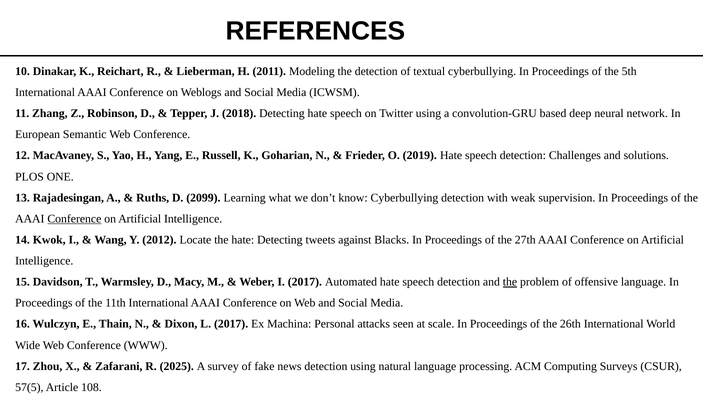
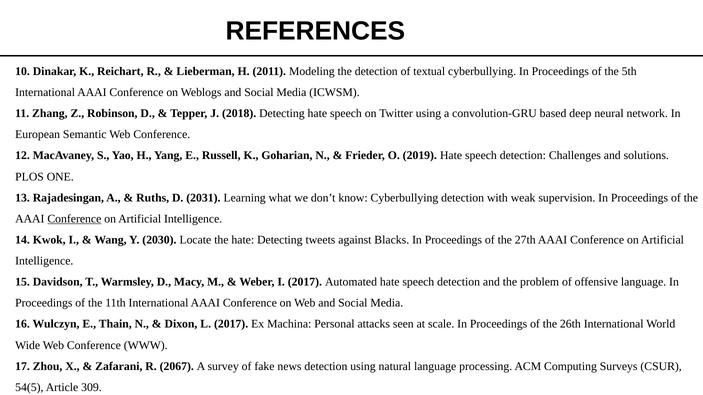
2099: 2099 -> 2031
2012: 2012 -> 2030
the at (510, 282) underline: present -> none
2025: 2025 -> 2067
57(5: 57(5 -> 54(5
108: 108 -> 309
